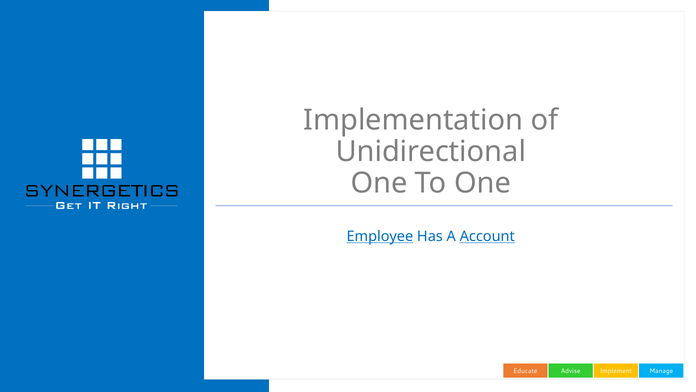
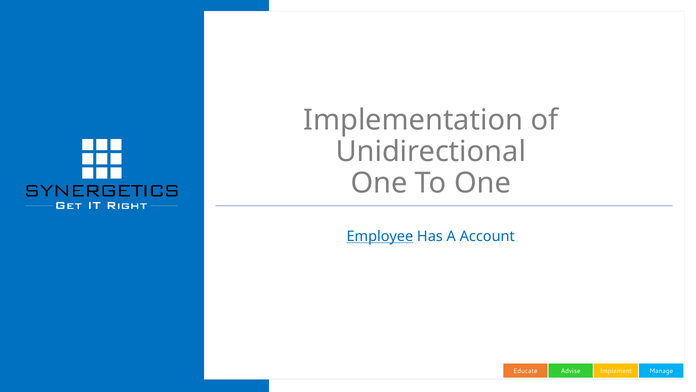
Account underline: present -> none
